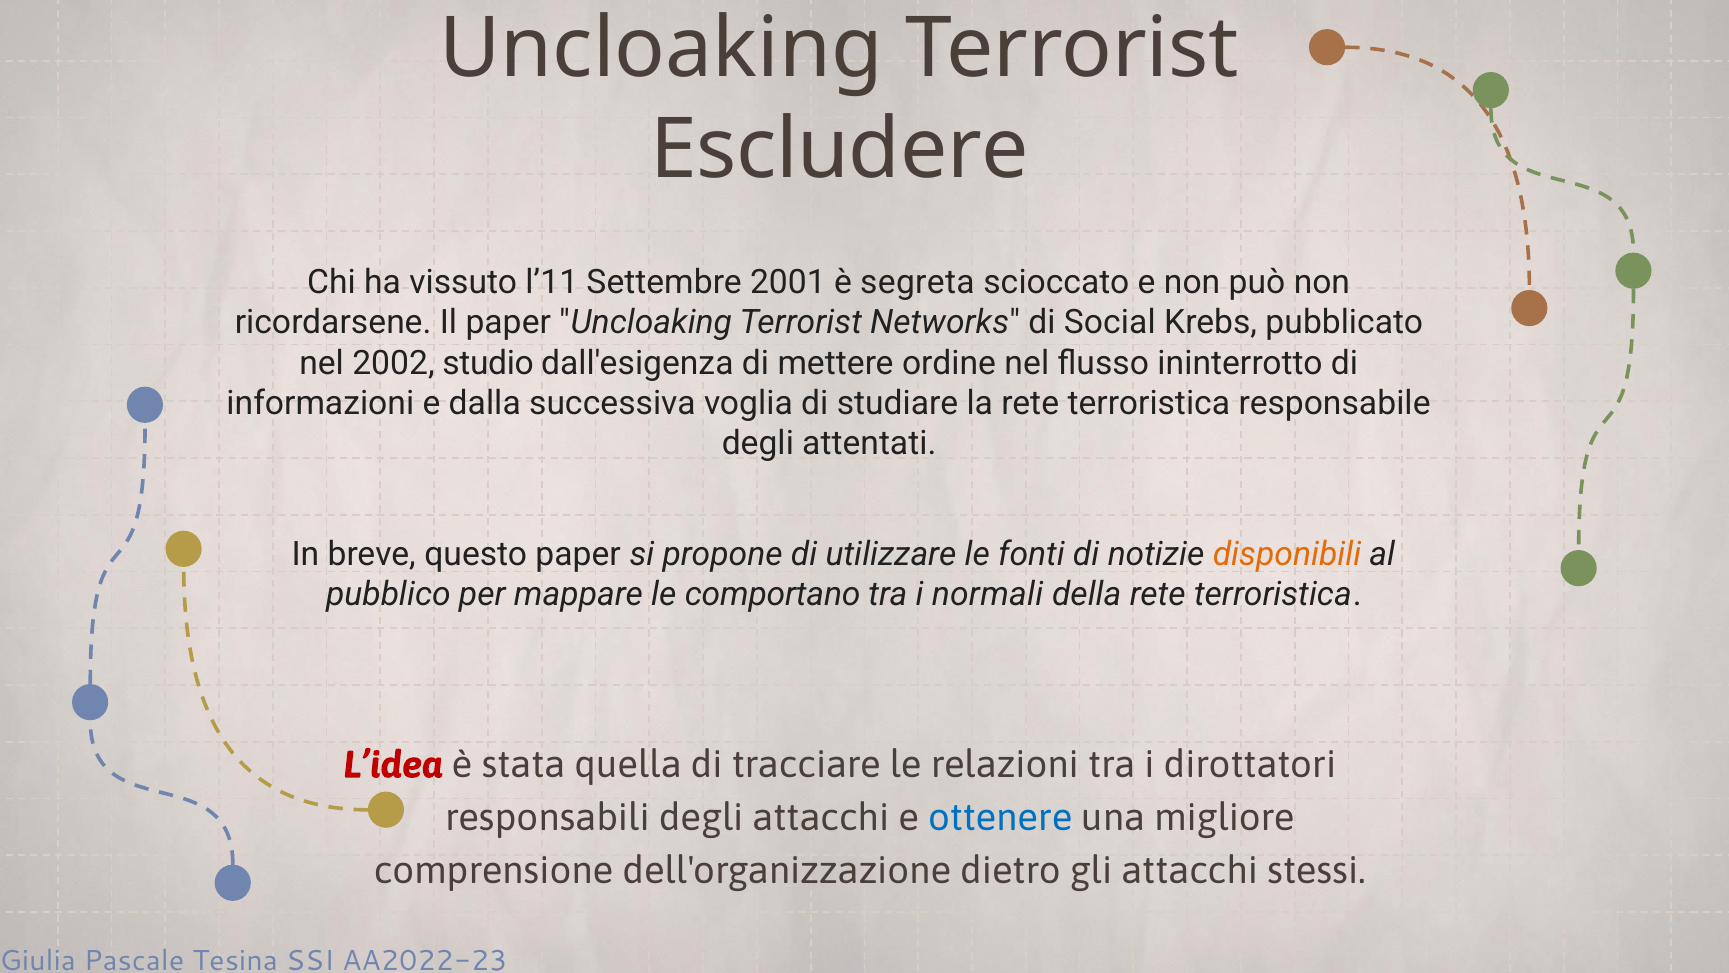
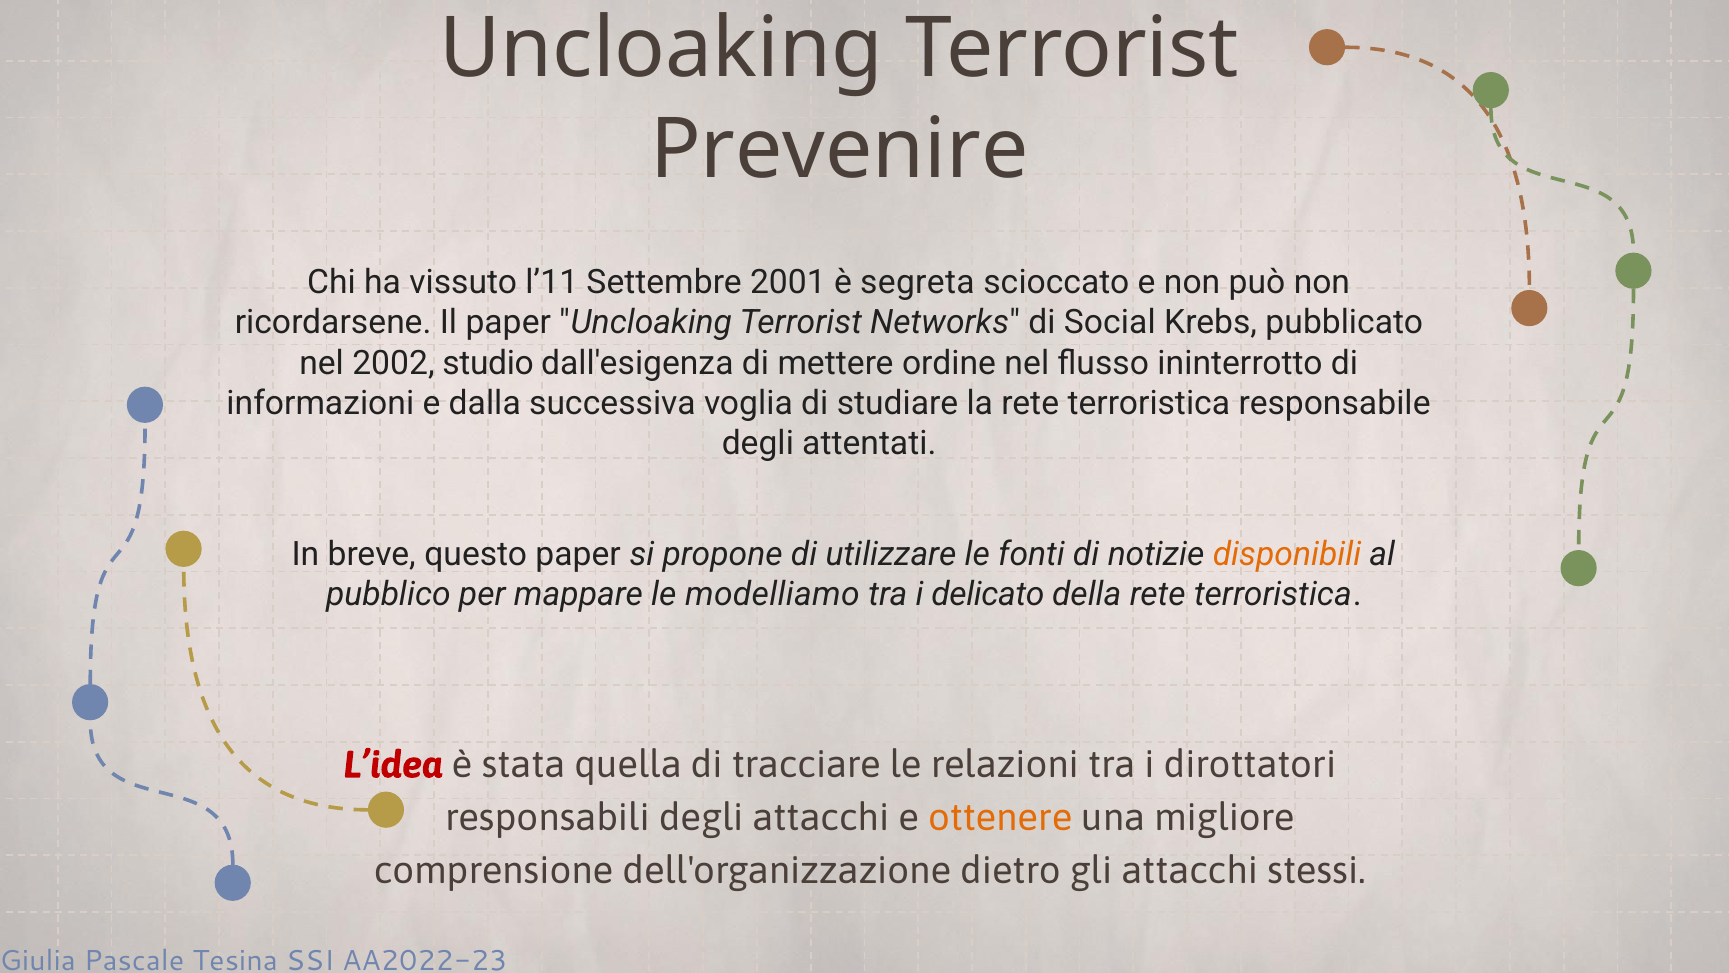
Escludere: Escludere -> Prevenire
comportano: comportano -> modelliamo
normali: normali -> delicato
ottenere colour: blue -> orange
